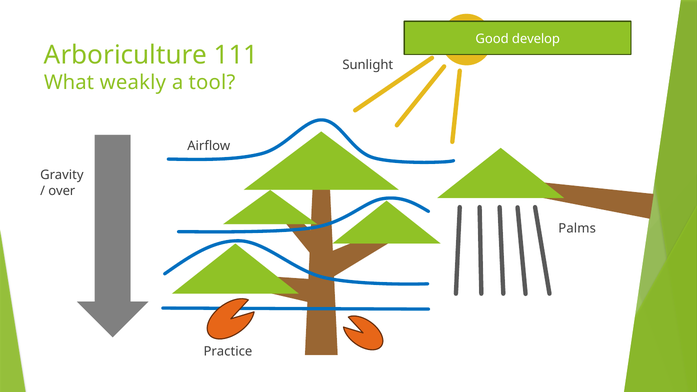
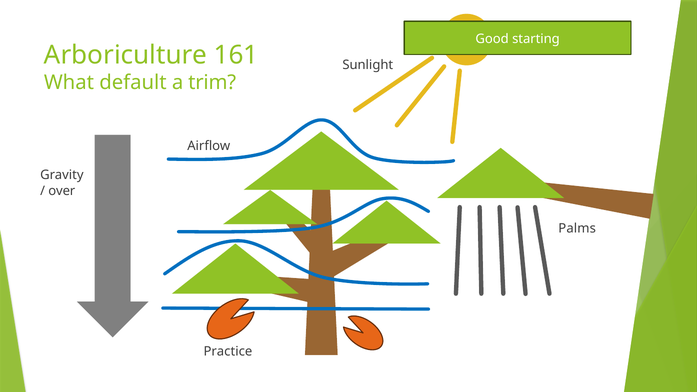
develop: develop -> starting
111: 111 -> 161
weakly: weakly -> default
tool: tool -> trim
